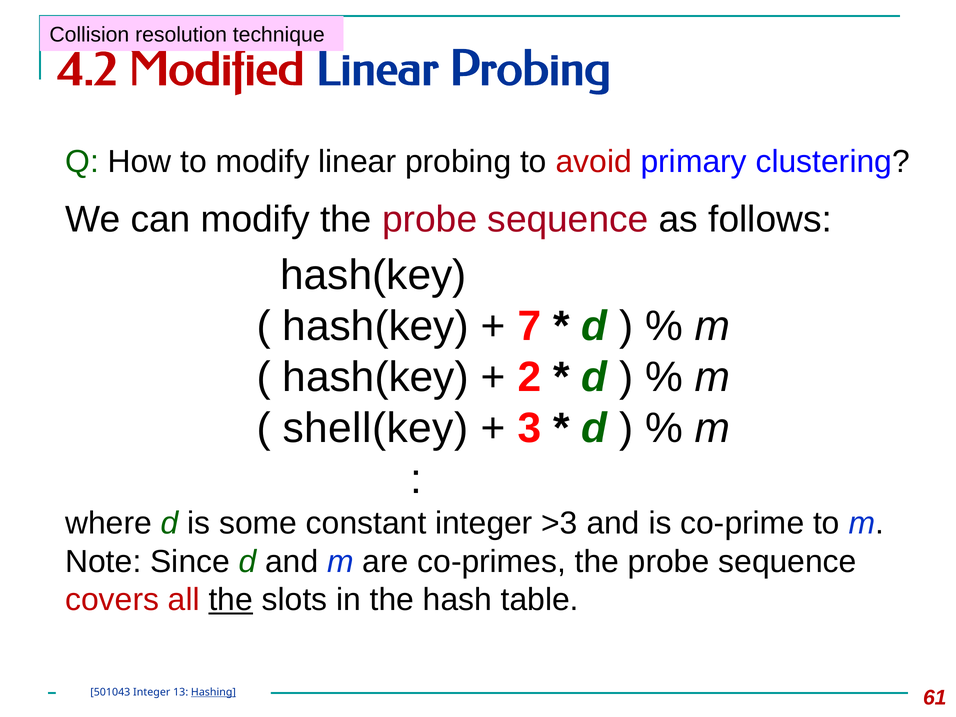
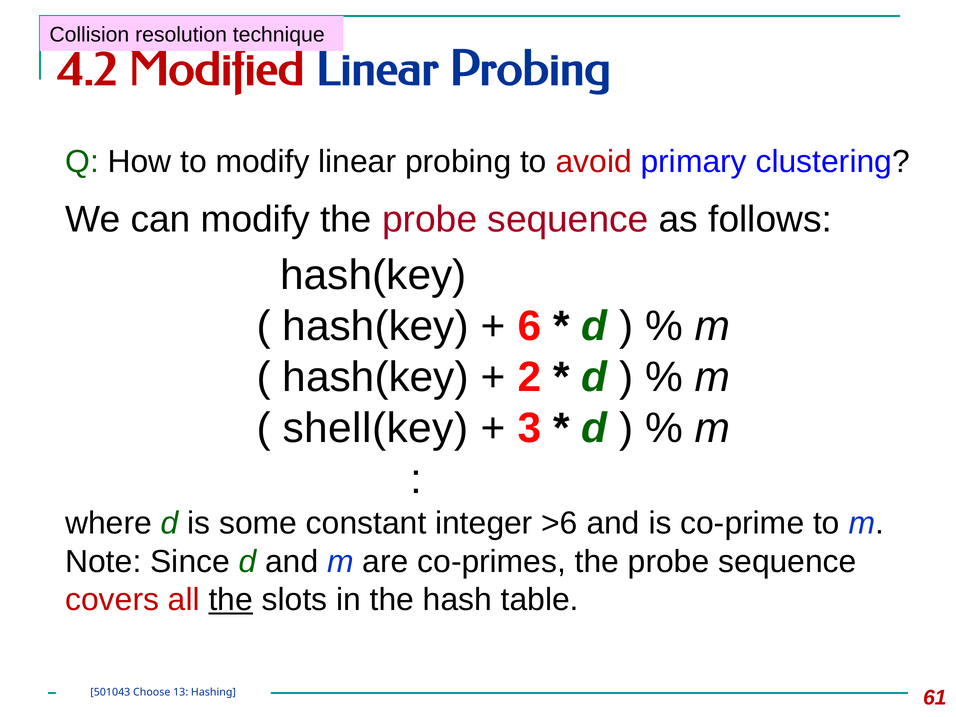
7: 7 -> 6
>3: >3 -> >6
501043 Integer: Integer -> Choose
Hashing underline: present -> none
